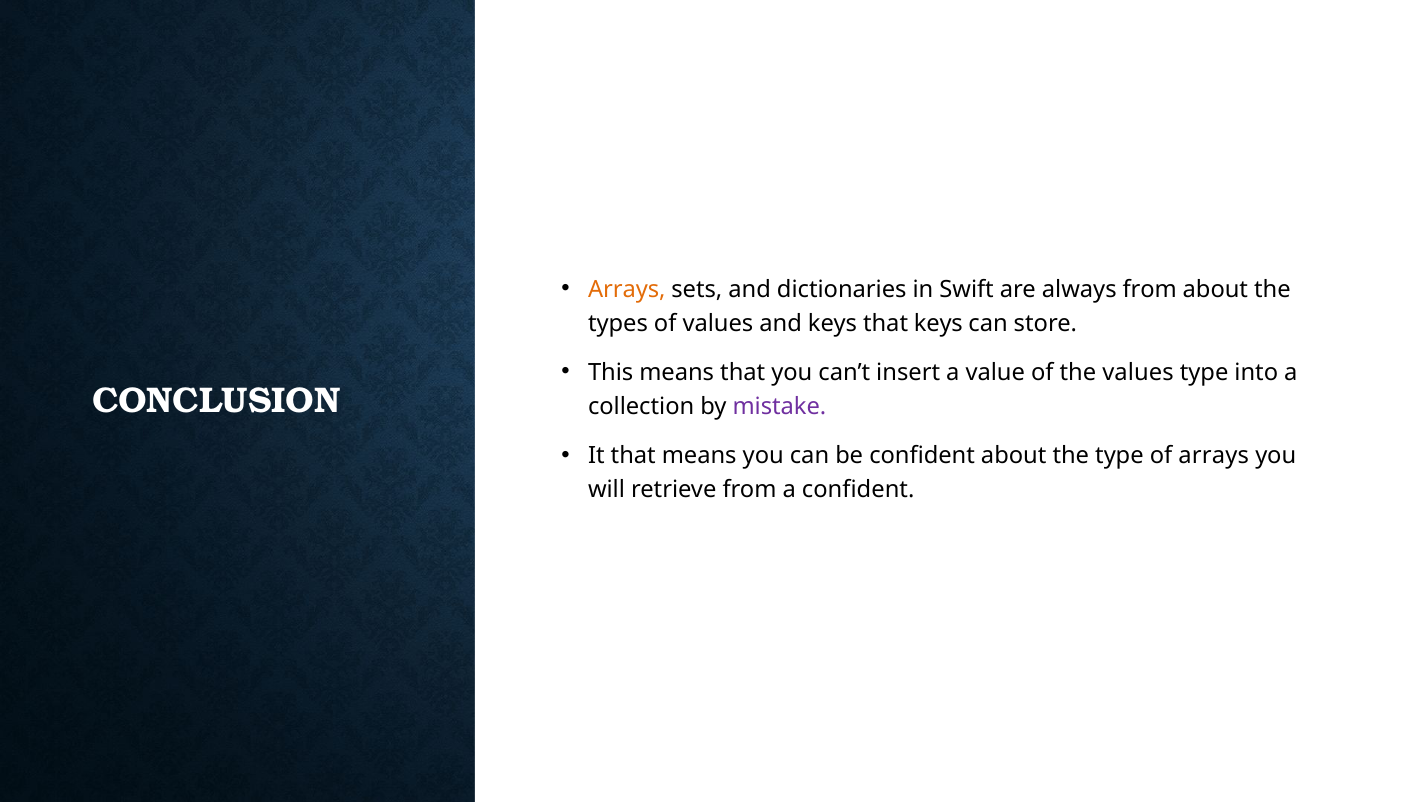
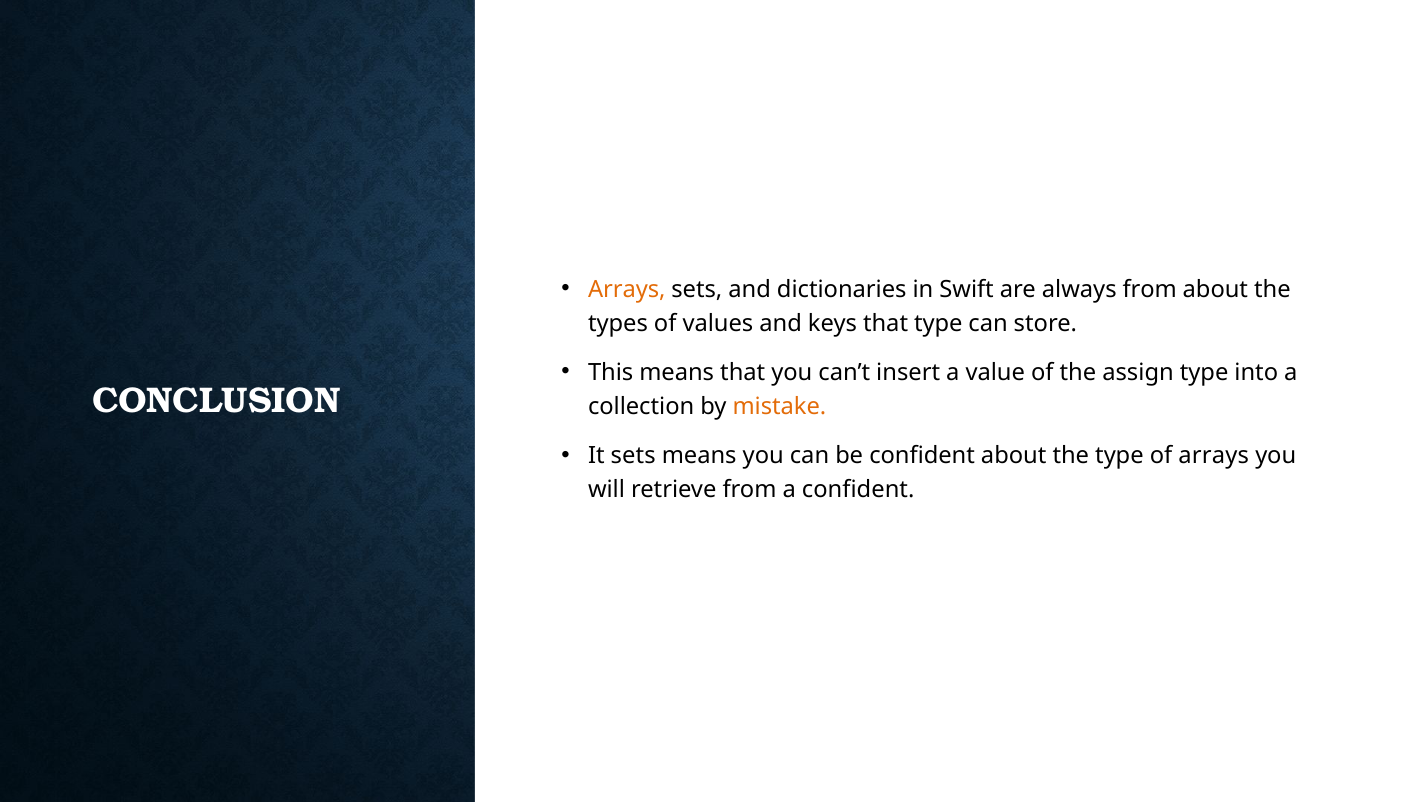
that keys: keys -> type
the values: values -> assign
mistake colour: purple -> orange
It that: that -> sets
